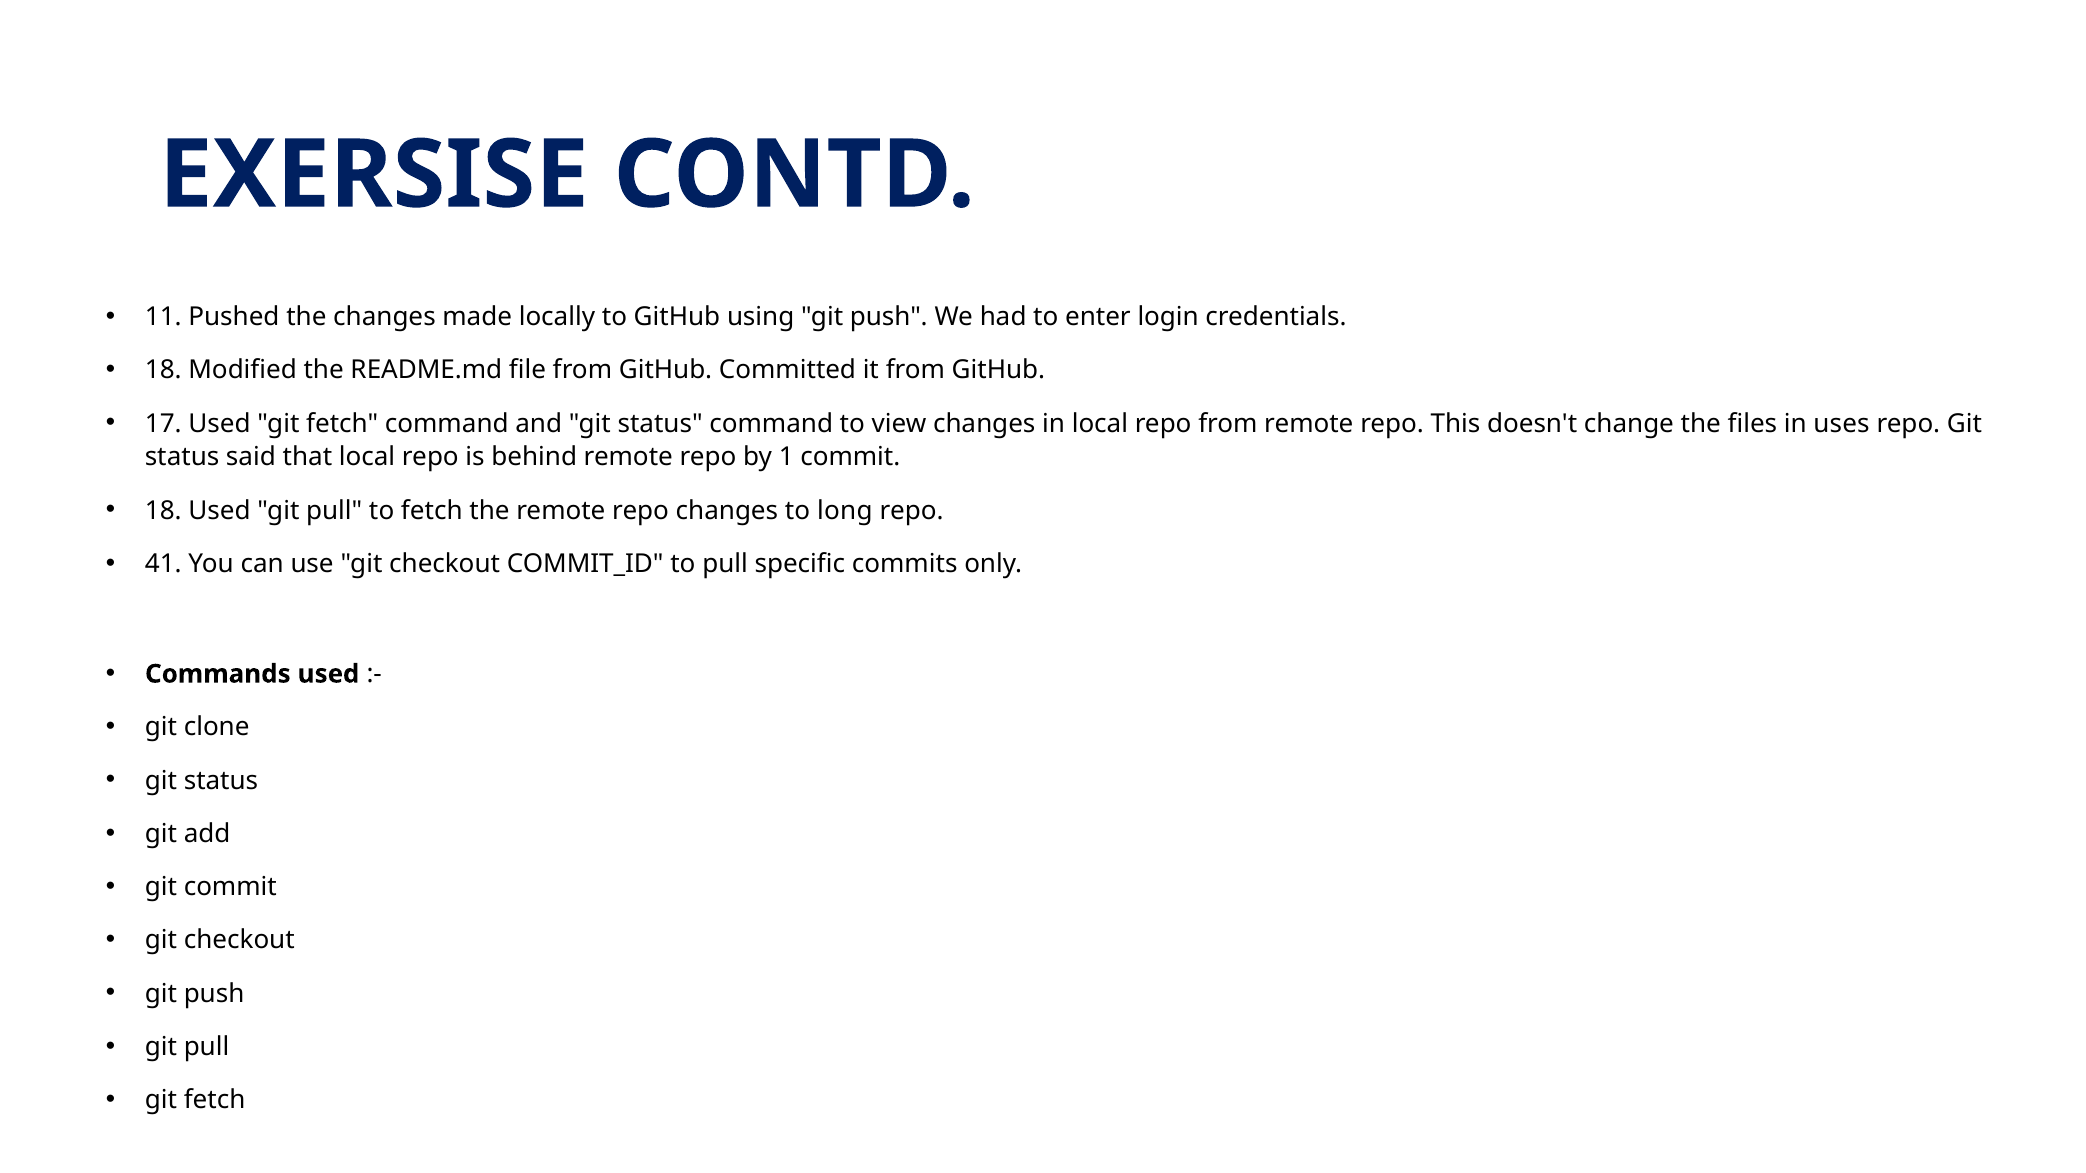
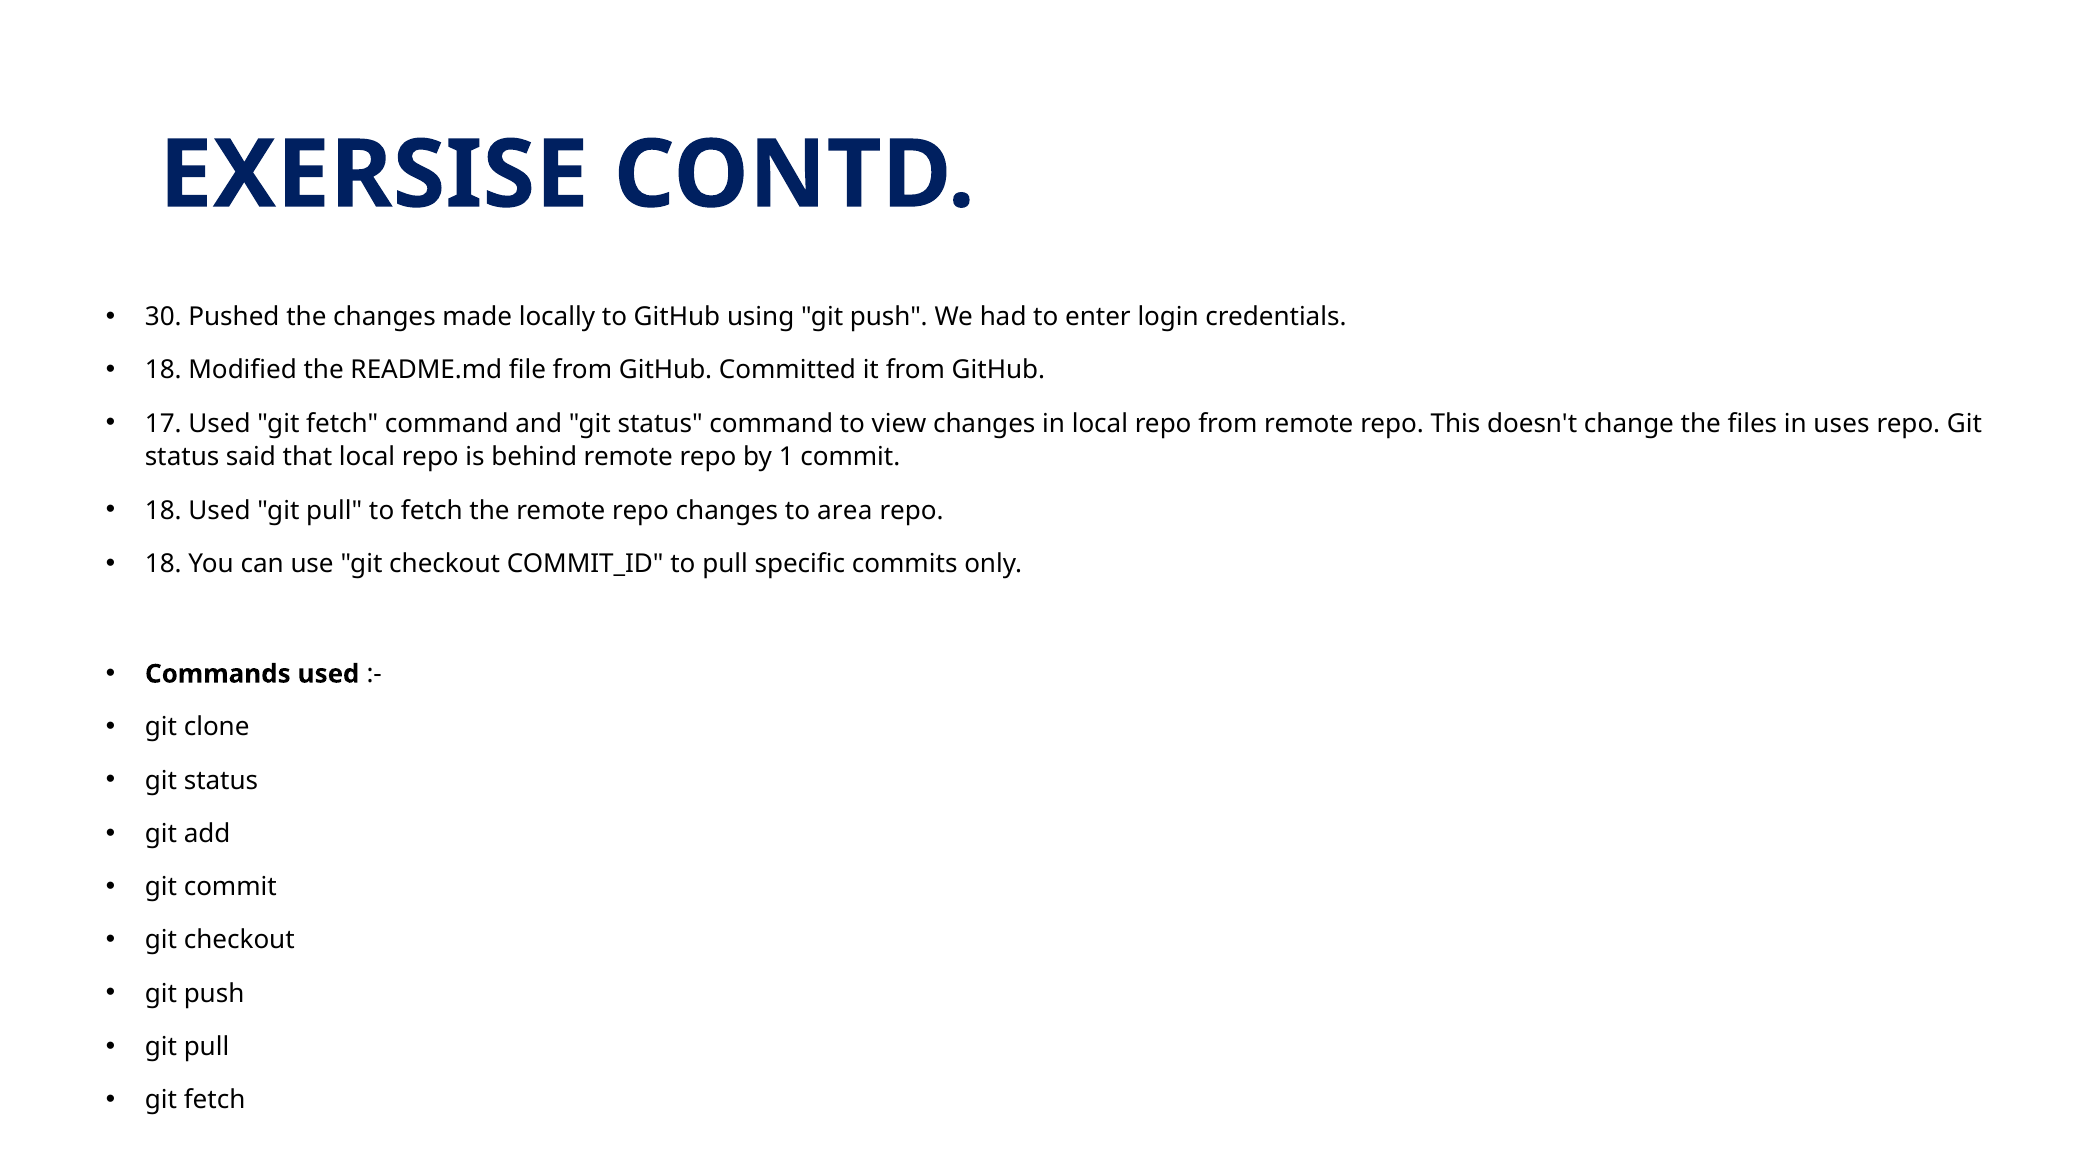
11: 11 -> 30
long: long -> area
41 at (163, 564): 41 -> 18
